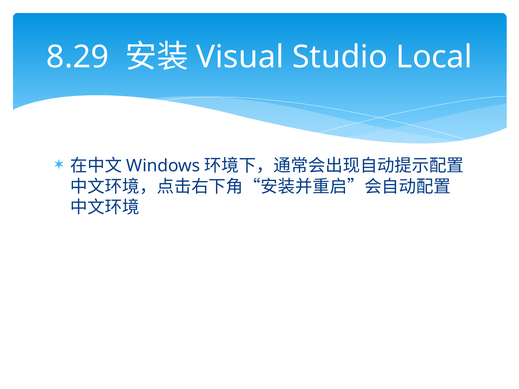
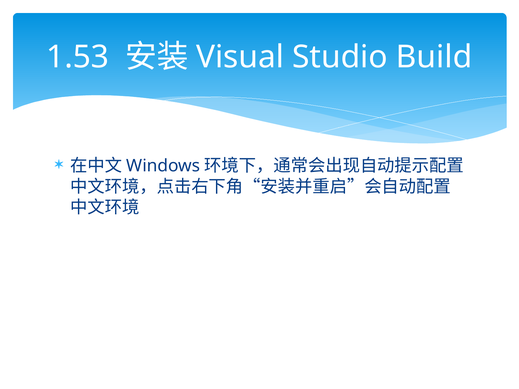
8.29: 8.29 -> 1.53
Local: Local -> Build
